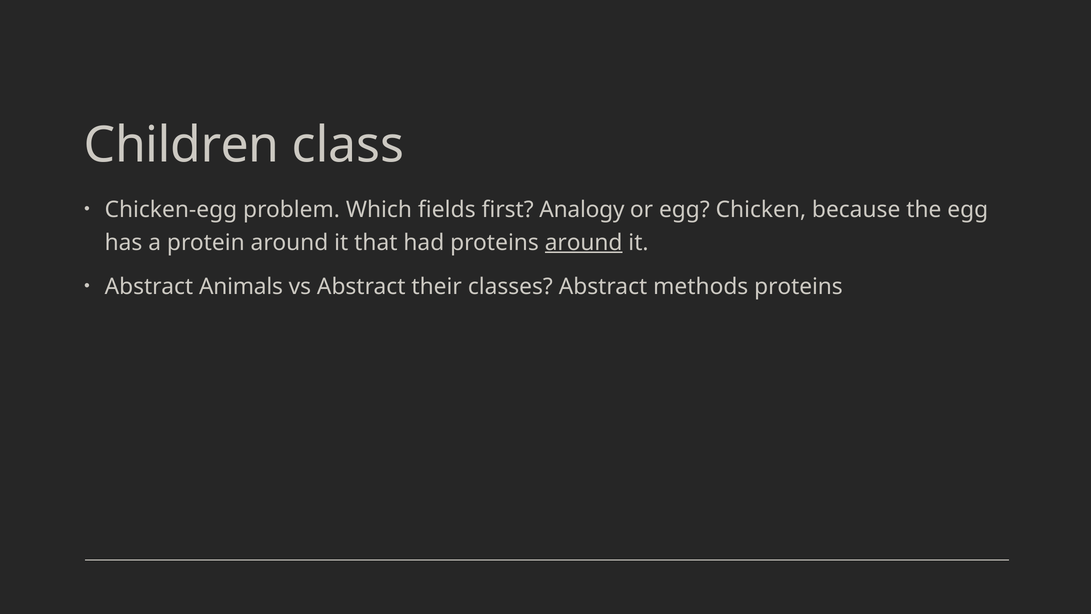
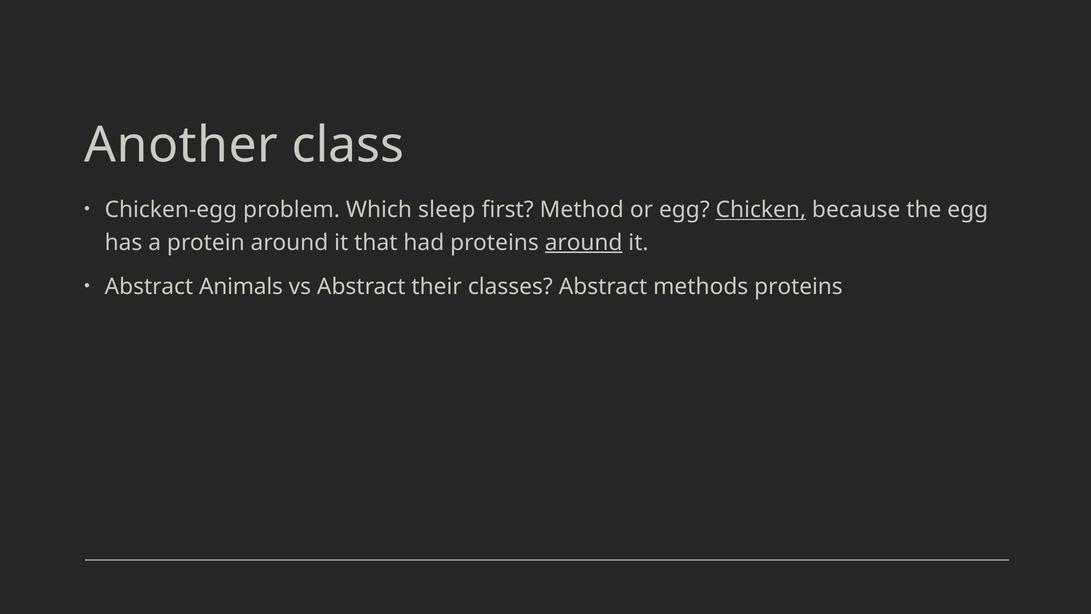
Children: Children -> Another
fields: fields -> sleep
Analogy: Analogy -> Method
Chicken underline: none -> present
